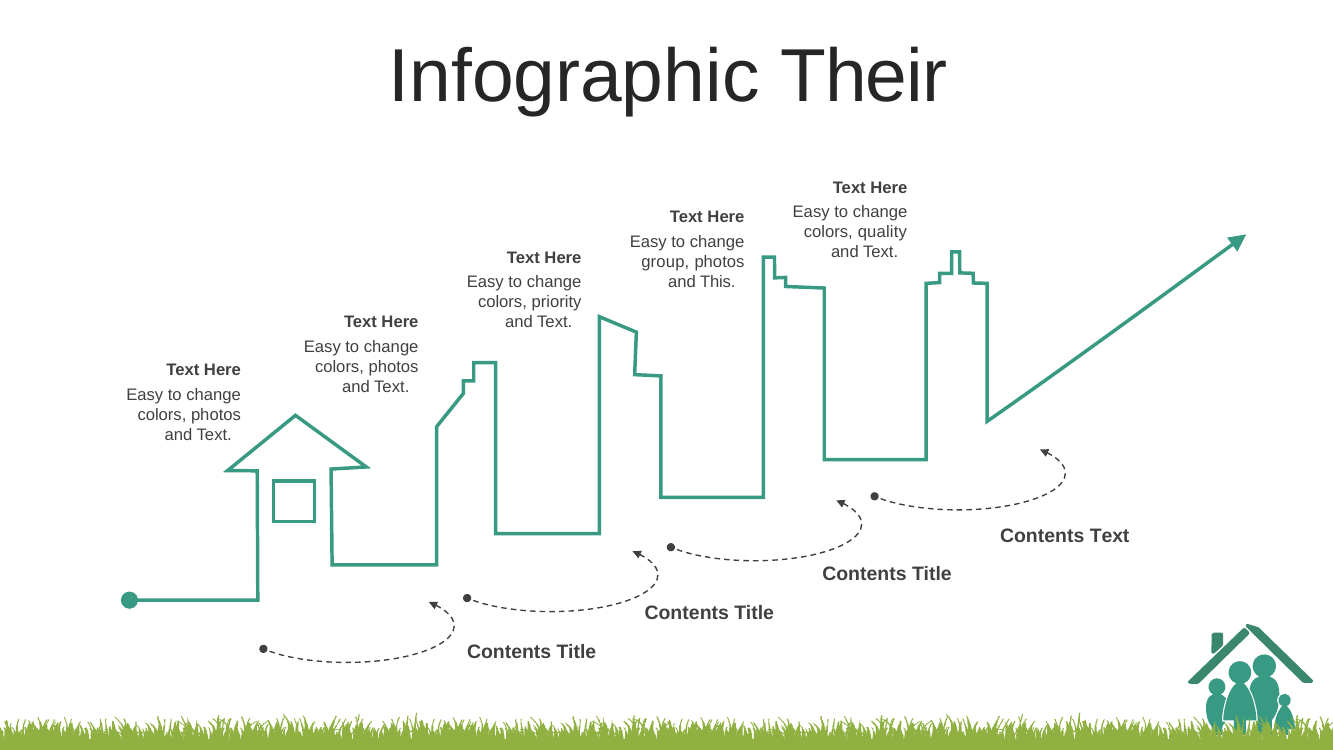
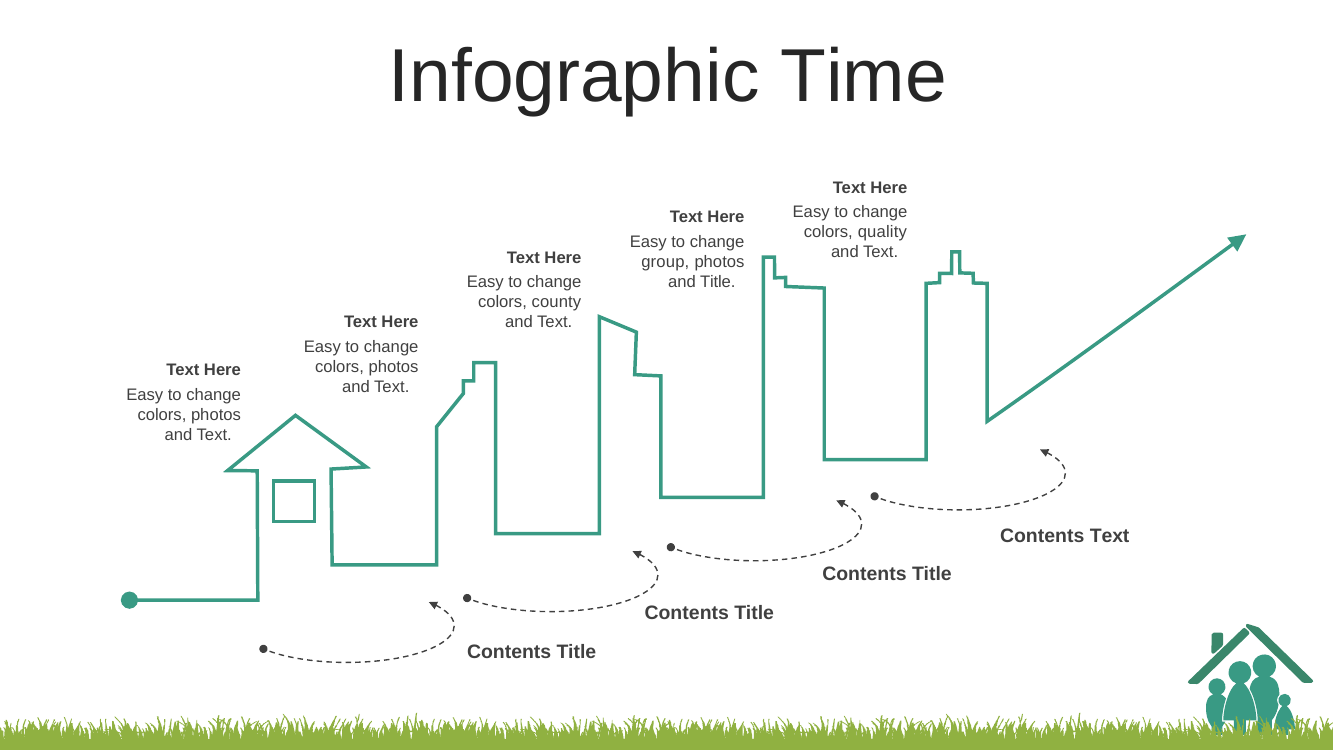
Their: Their -> Time
and This: This -> Title
priority: priority -> county
